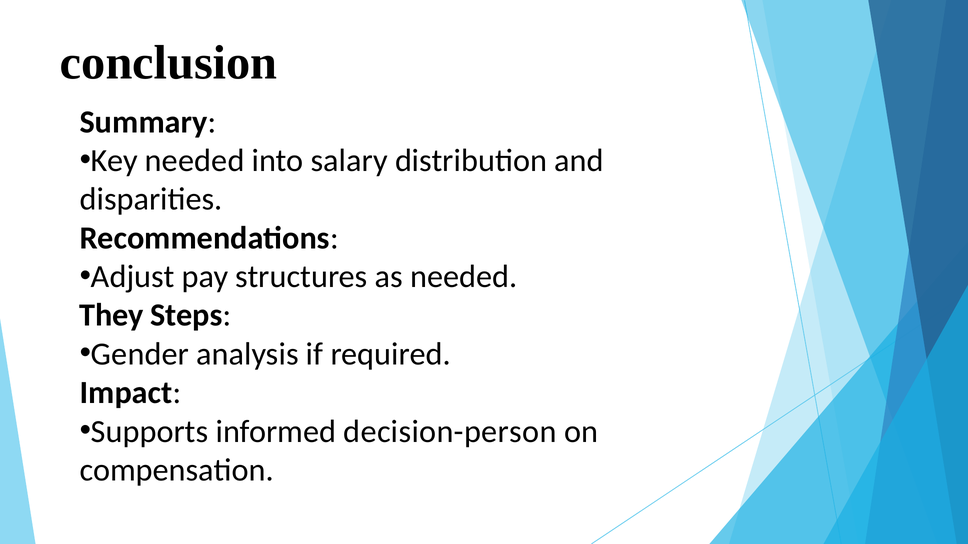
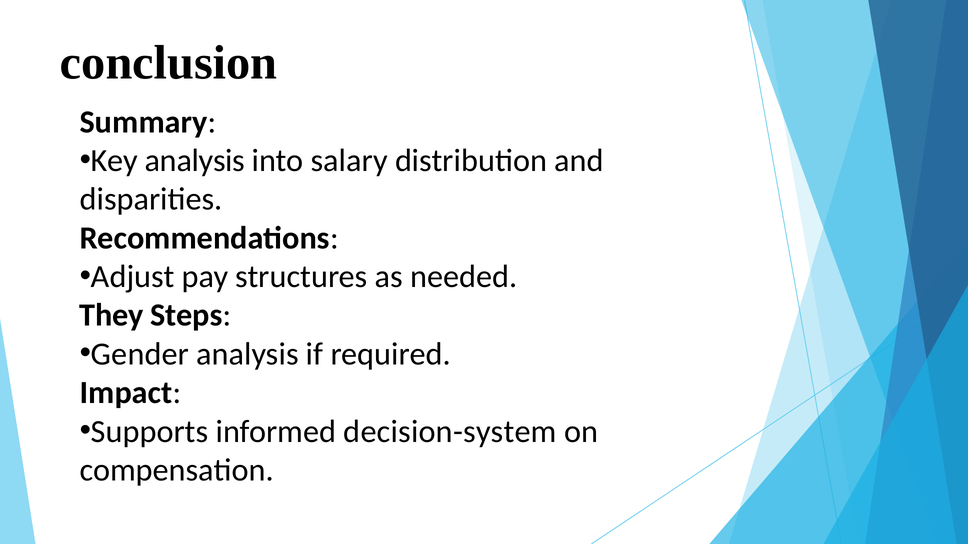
Key needed: needed -> analysis
decision-person: decision-person -> decision-system
